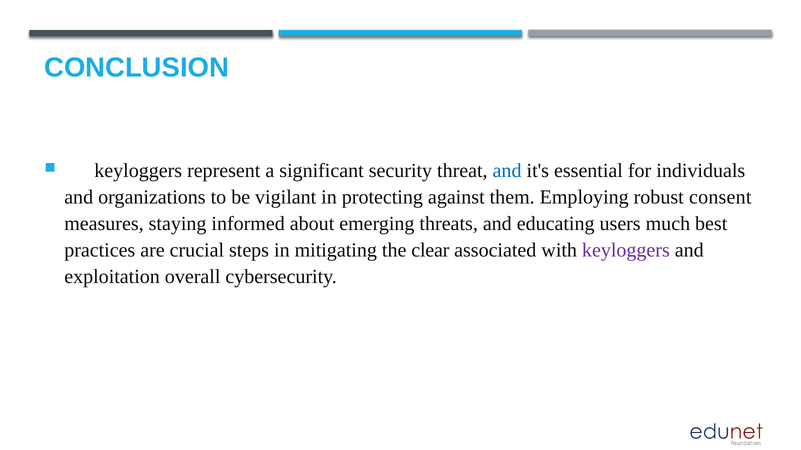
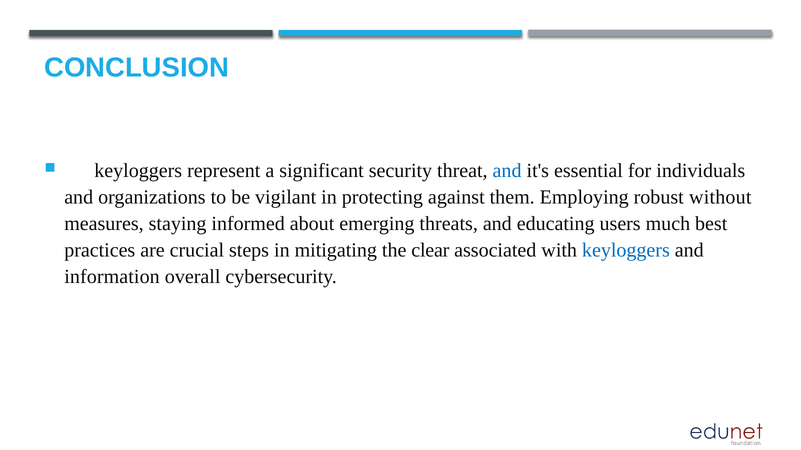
consent: consent -> without
keyloggers at (626, 250) colour: purple -> blue
exploitation: exploitation -> information
